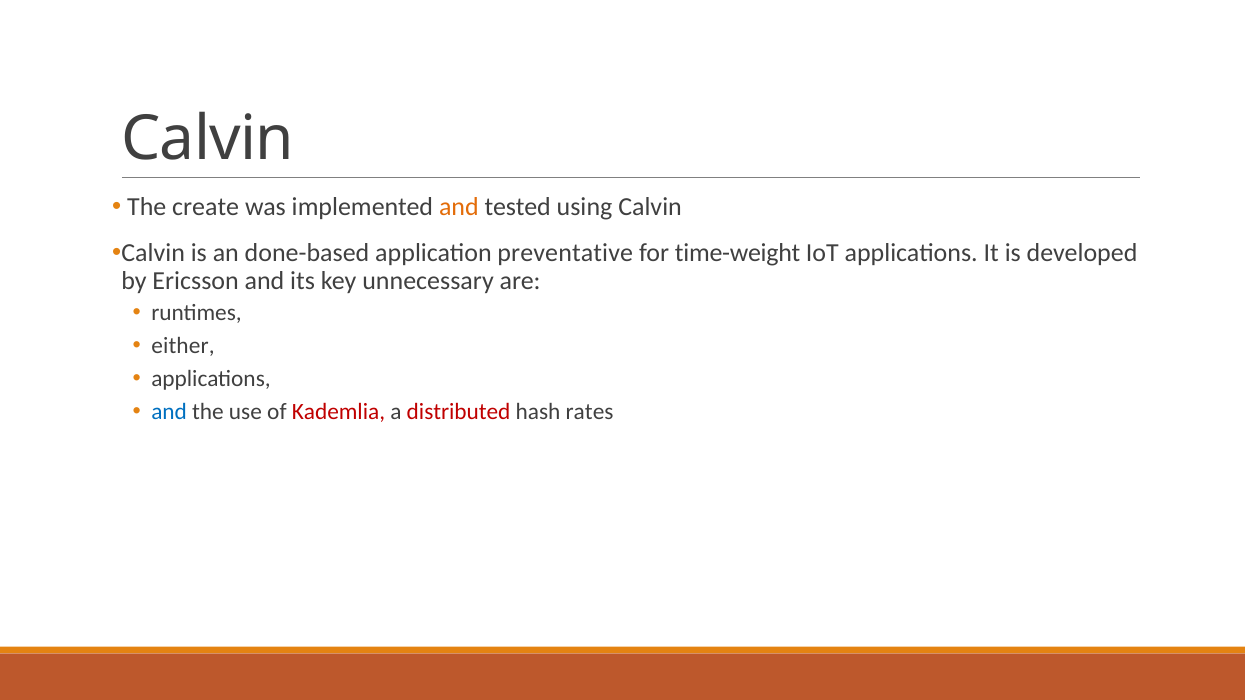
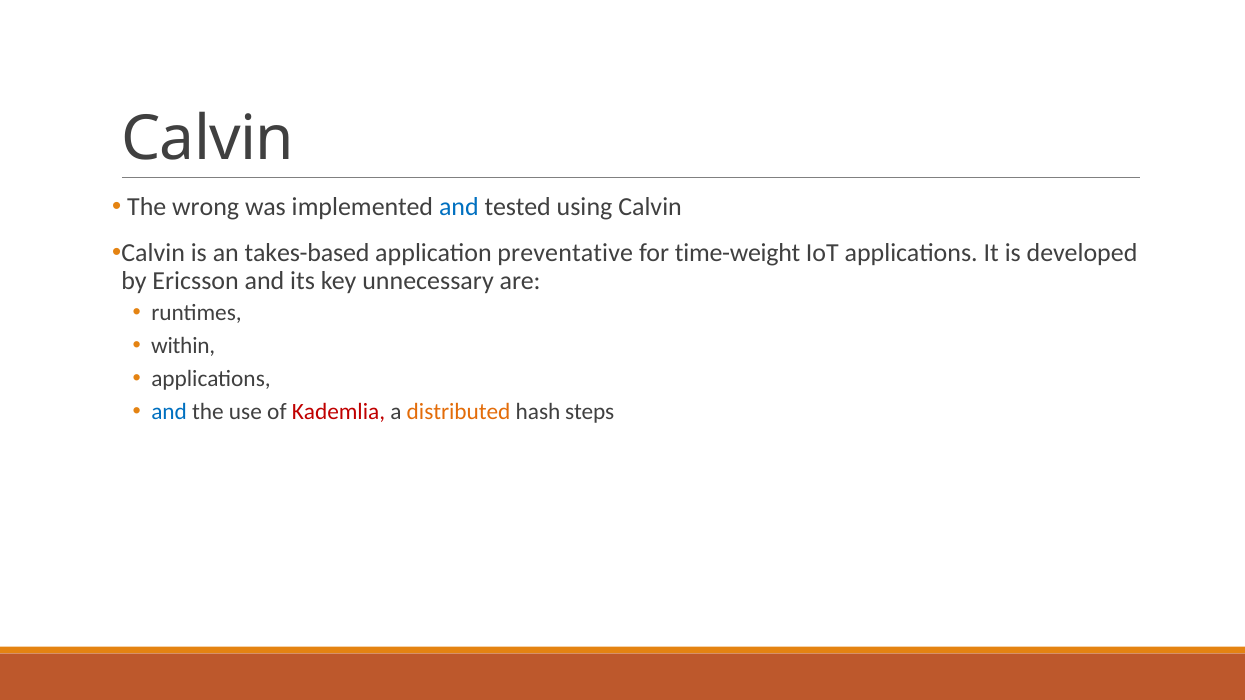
create: create -> wrong
and at (459, 207) colour: orange -> blue
done-based: done-based -> takes-based
either: either -> within
distributed colour: red -> orange
rates: rates -> steps
